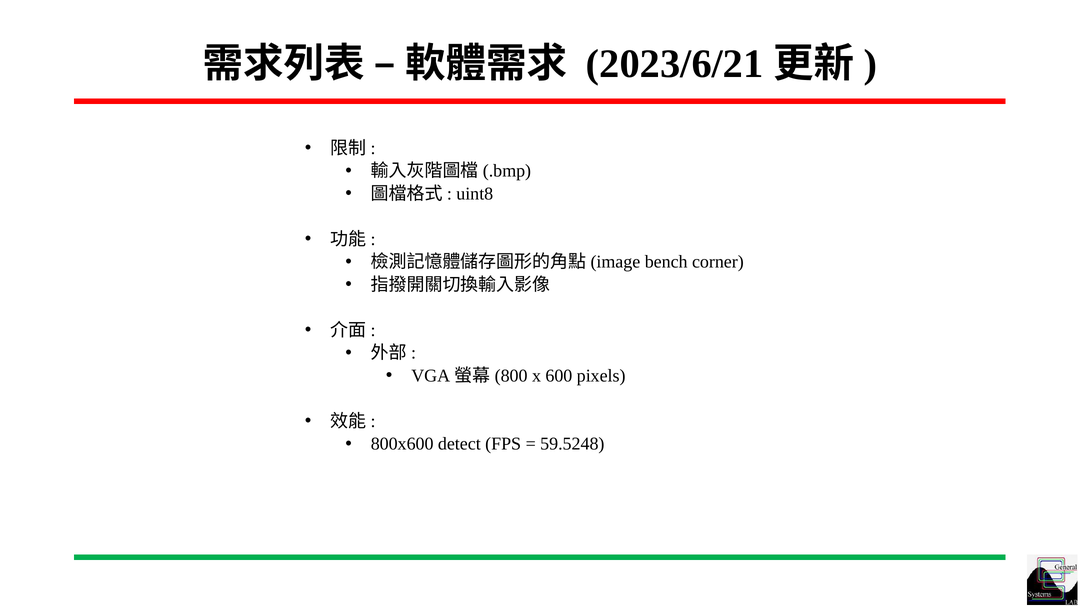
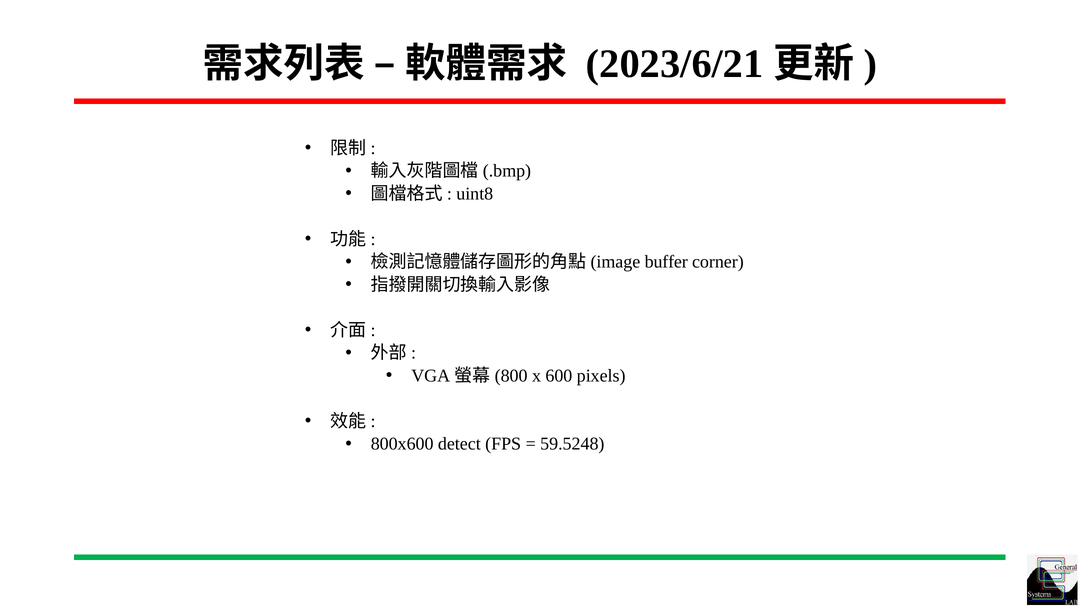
bench: bench -> buffer
